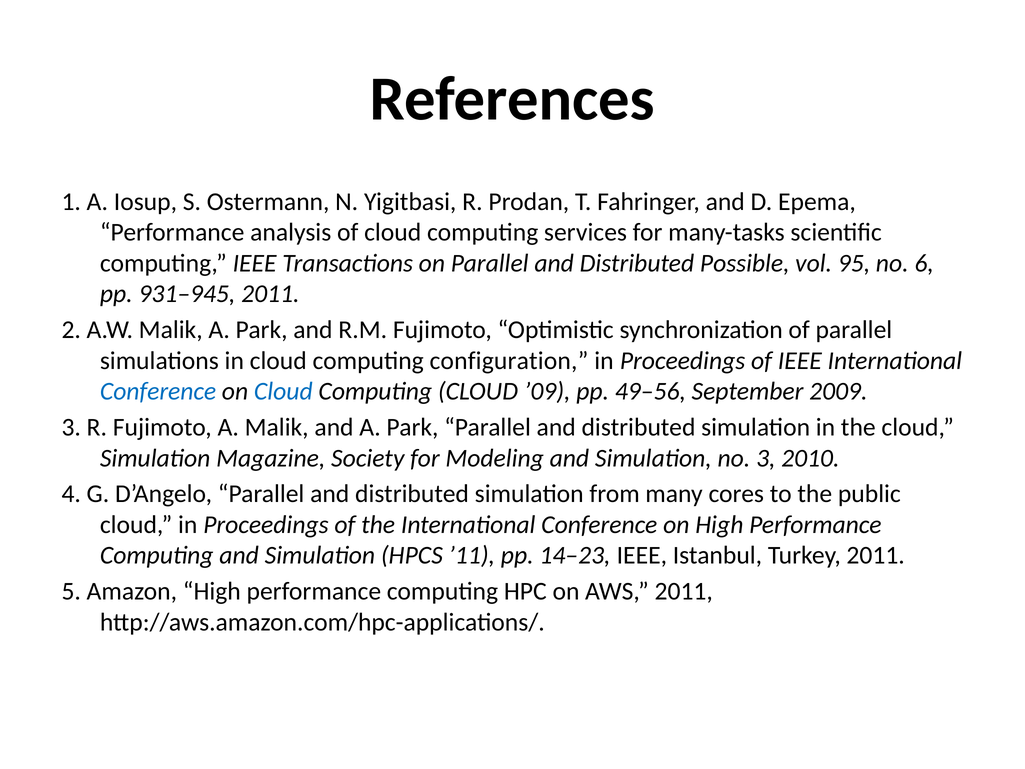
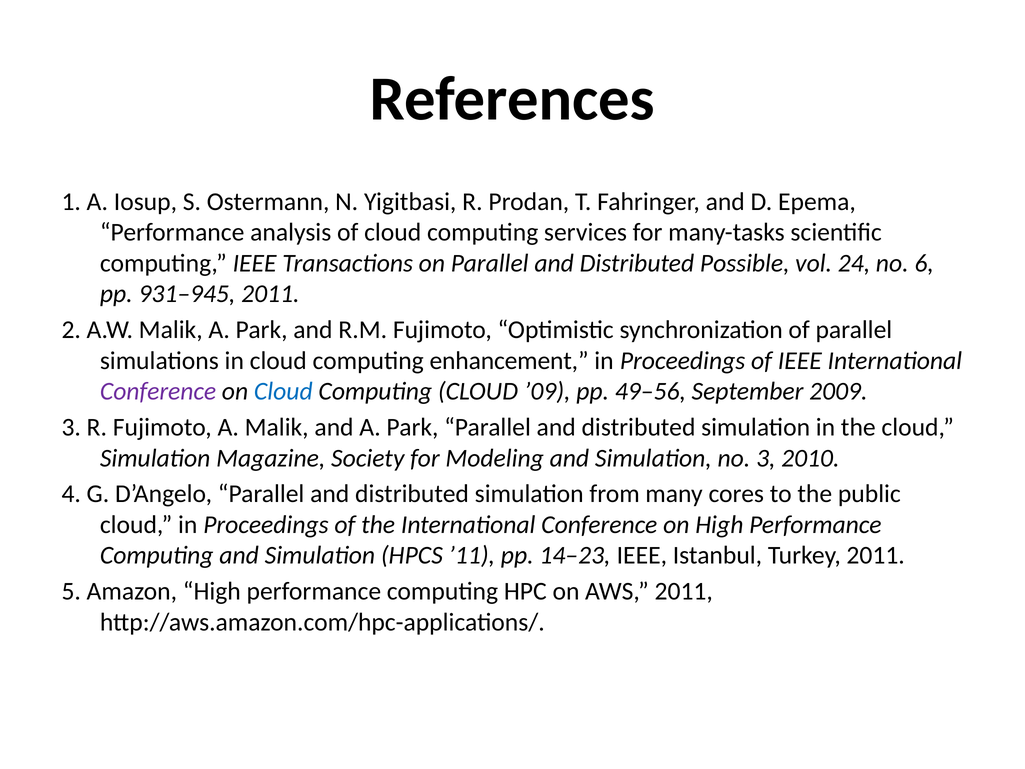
95: 95 -> 24
configuration: configuration -> enhancement
Conference at (158, 391) colour: blue -> purple
